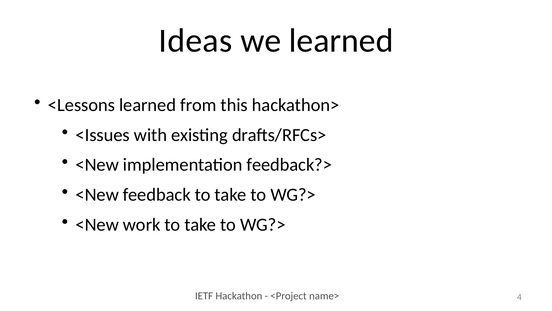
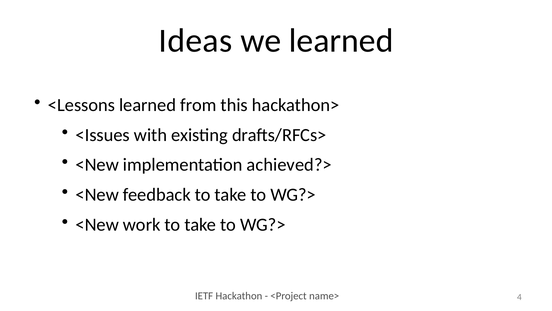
feedback?>: feedback?> -> achieved?>
